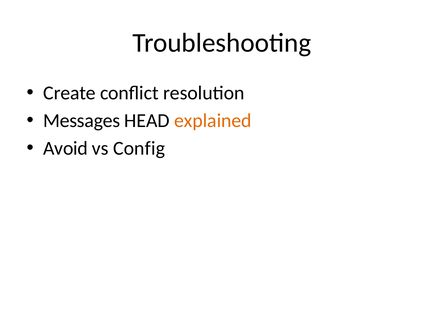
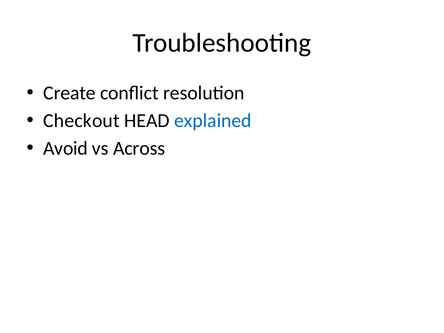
Messages: Messages -> Checkout
explained colour: orange -> blue
Config: Config -> Across
